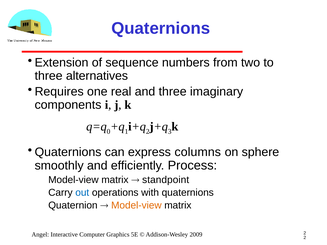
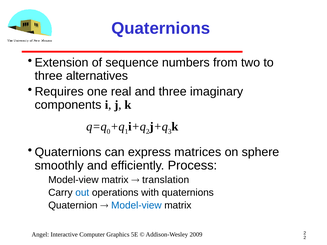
columns: columns -> matrices
standpoint: standpoint -> translation
Model-view colour: orange -> blue
